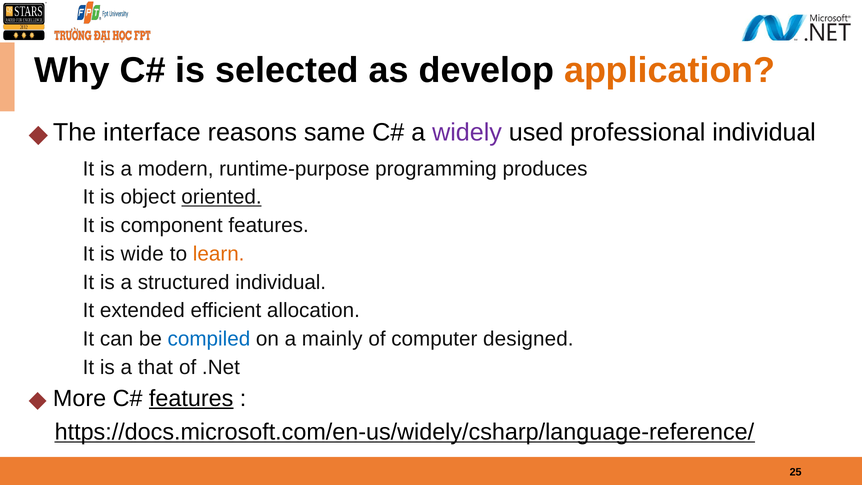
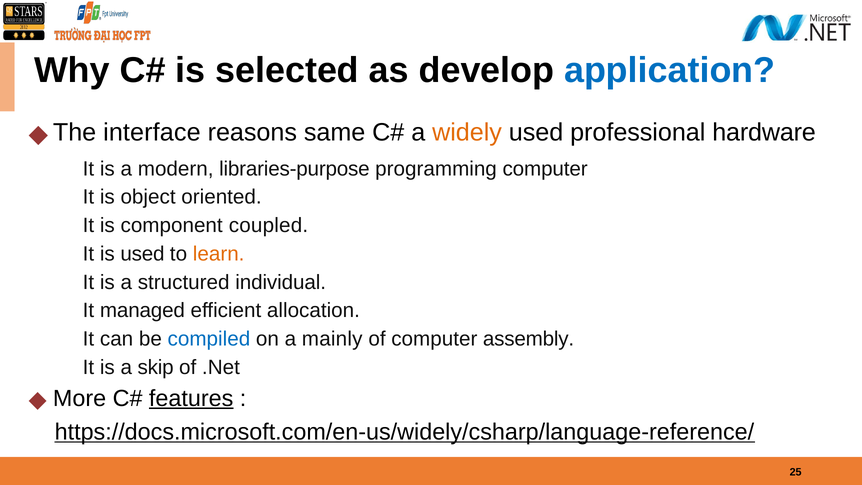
application colour: orange -> blue
widely colour: purple -> orange
professional individual: individual -> hardware
runtime-purpose: runtime-purpose -> libraries-purpose
programming produces: produces -> computer
oriented underline: present -> none
component features: features -> coupled
is wide: wide -> used
extended: extended -> managed
designed: designed -> assembly
that: that -> skip
